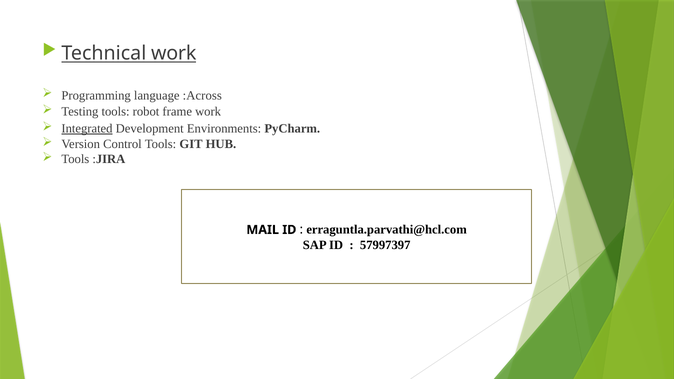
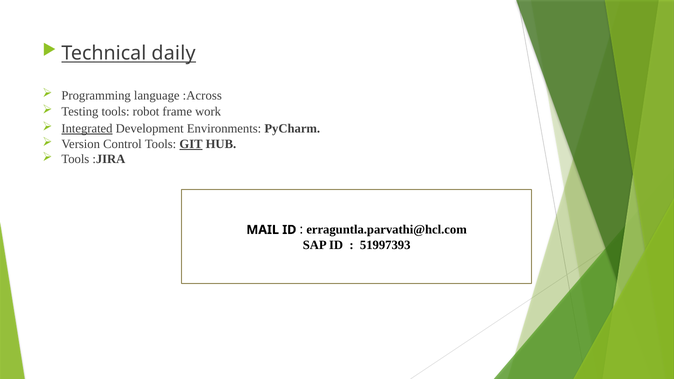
Technical work: work -> daily
GIT underline: none -> present
57997397: 57997397 -> 51997393
